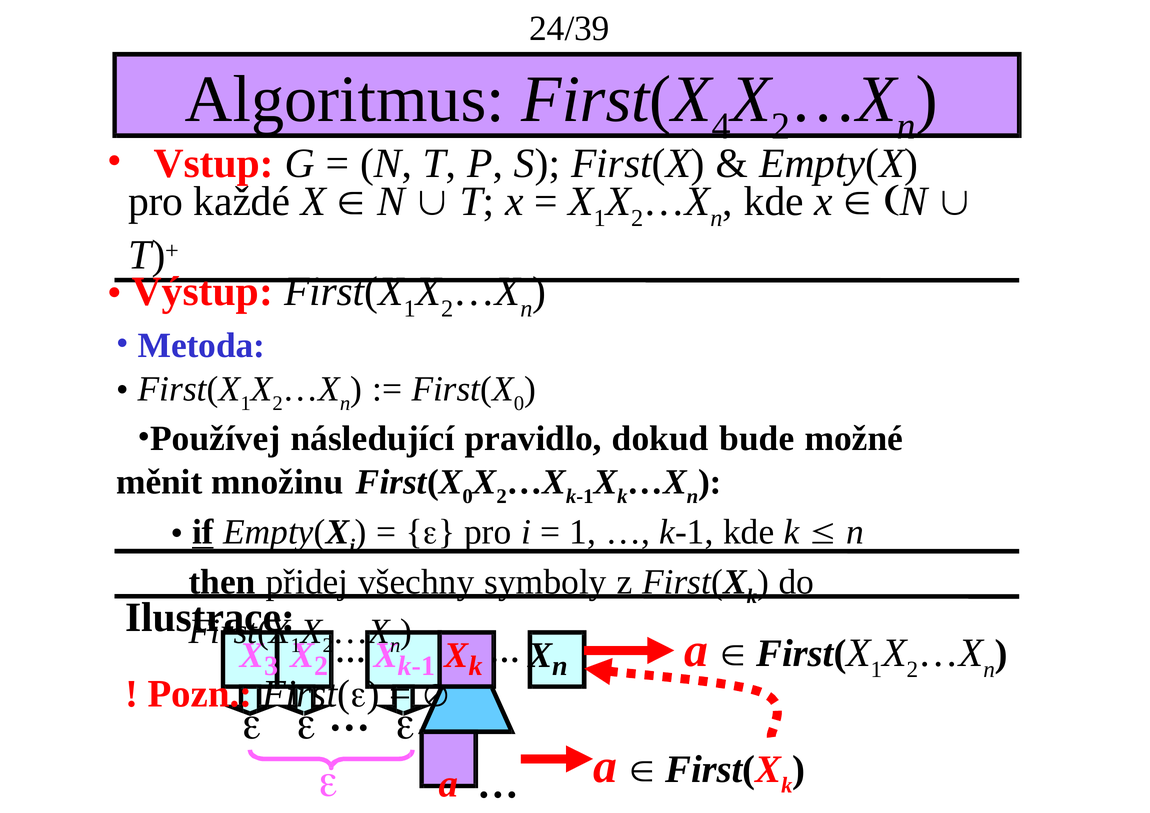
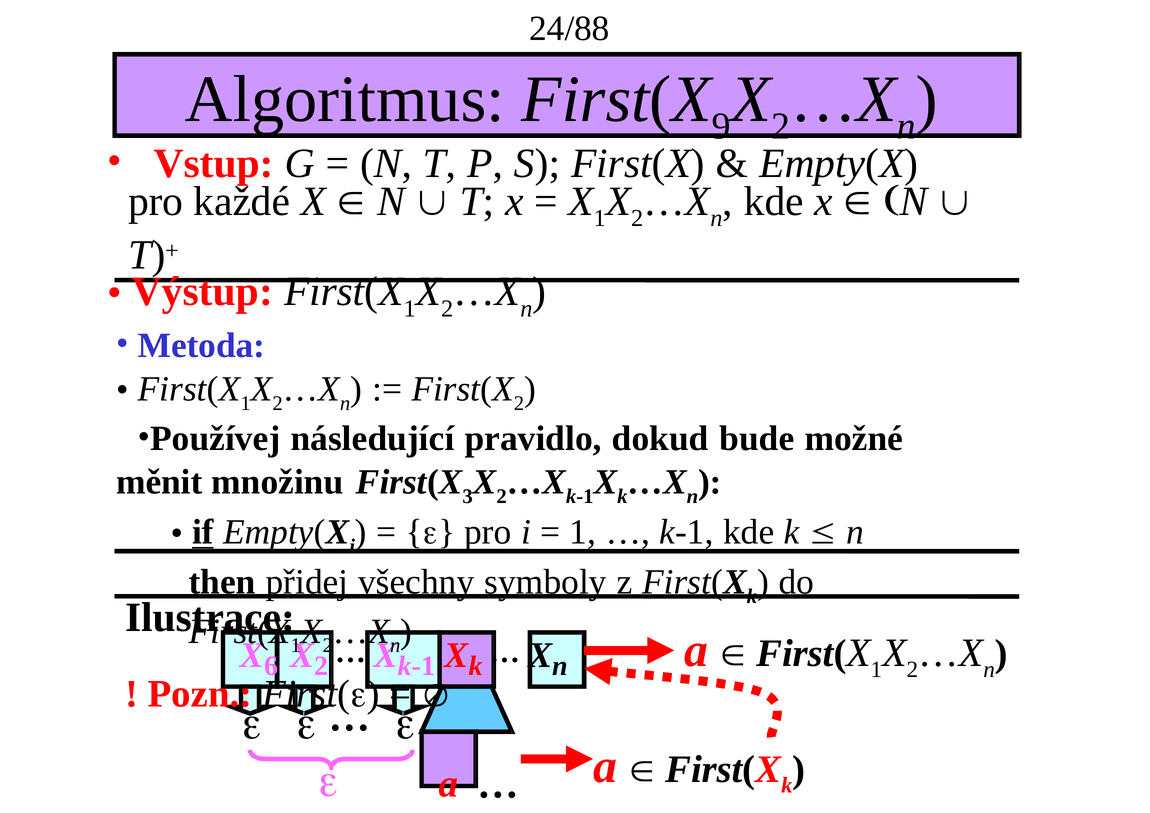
24/39: 24/39 -> 24/88
4: 4 -> 9
0 at (519, 403): 0 -> 2
množinu First(X 0: 0 -> 3
3: 3 -> 6
